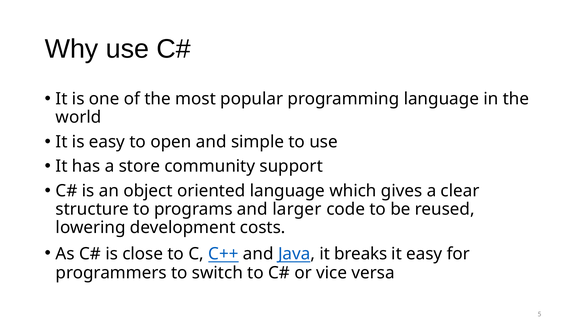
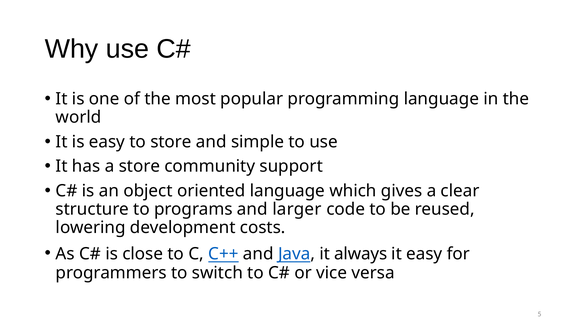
to open: open -> store
breaks: breaks -> always
